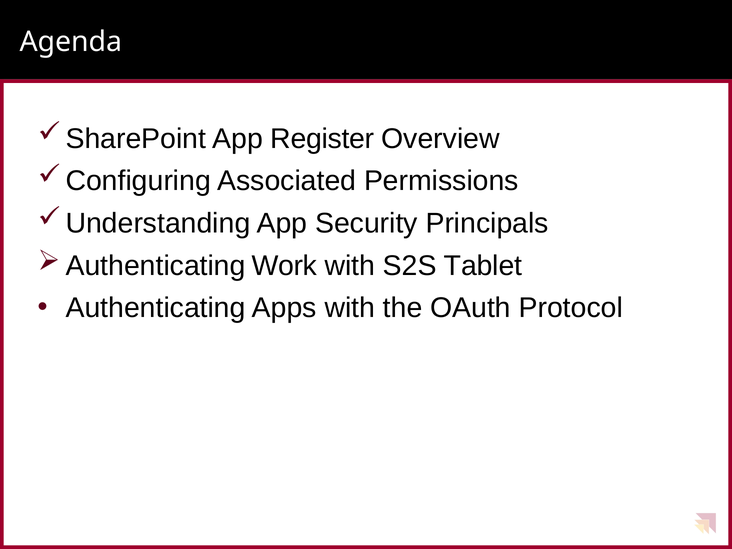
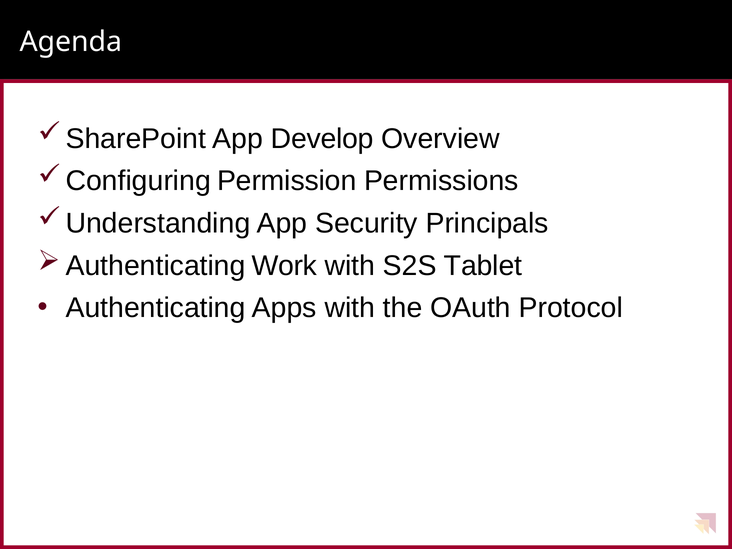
Register: Register -> Develop
Associated: Associated -> Permission
